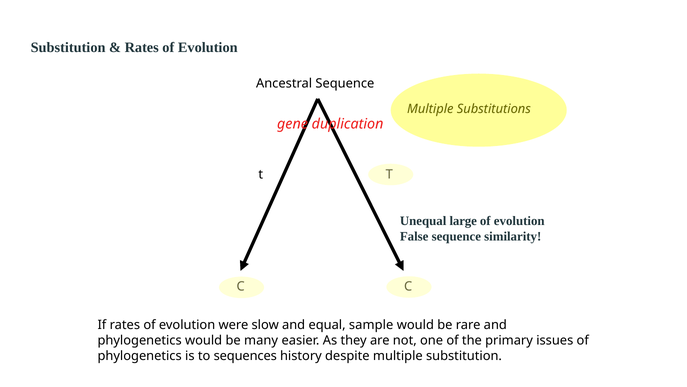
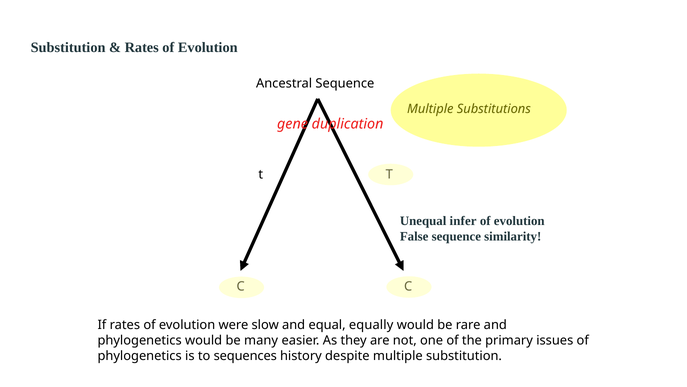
large: large -> infer
sample: sample -> equally
